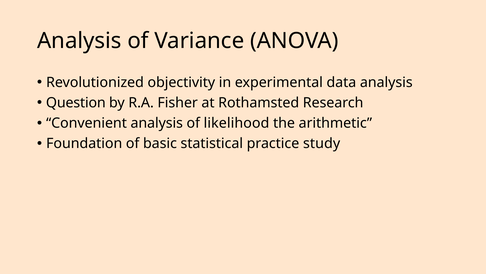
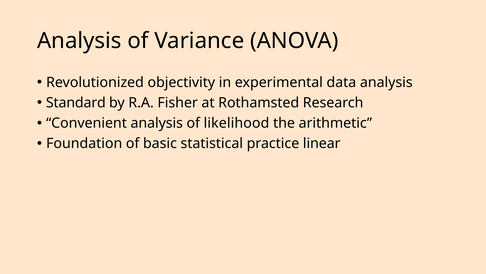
Question: Question -> Standard
study: study -> linear
